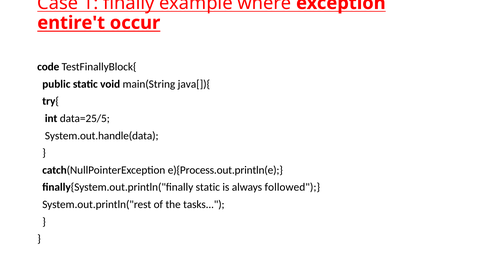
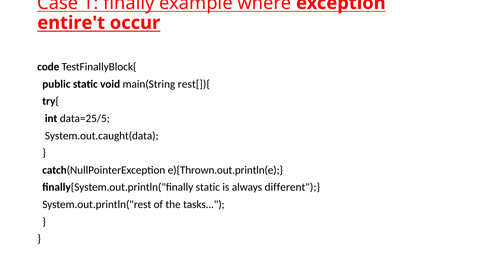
java[]){: java[]){ -> rest[]){
System.out.handle(data: System.out.handle(data -> System.out.caught(data
e){Process.out.println(e: e){Process.out.println(e -> e){Thrown.out.println(e
followed: followed -> different
